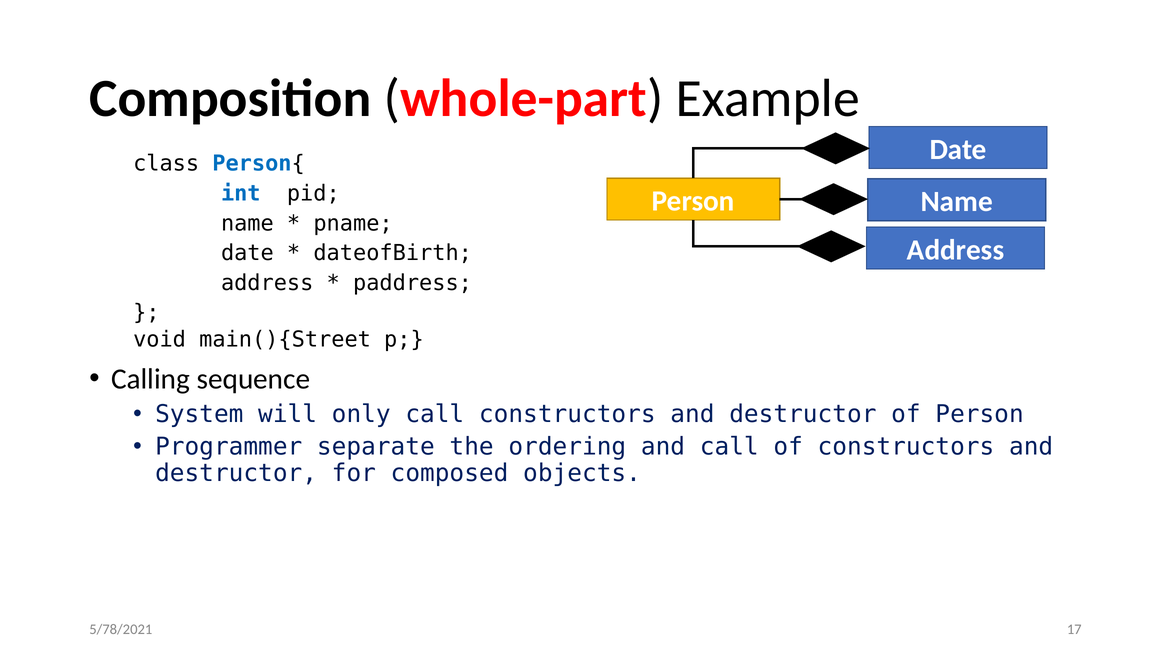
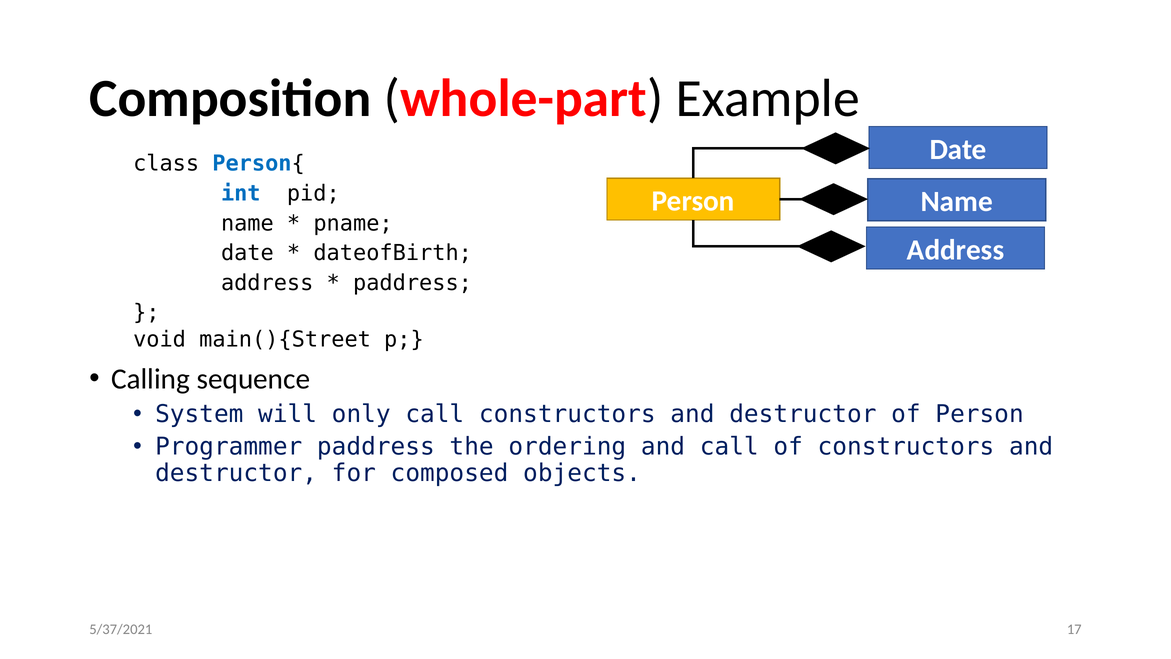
Programmer separate: separate -> paddress
5/78/2021: 5/78/2021 -> 5/37/2021
